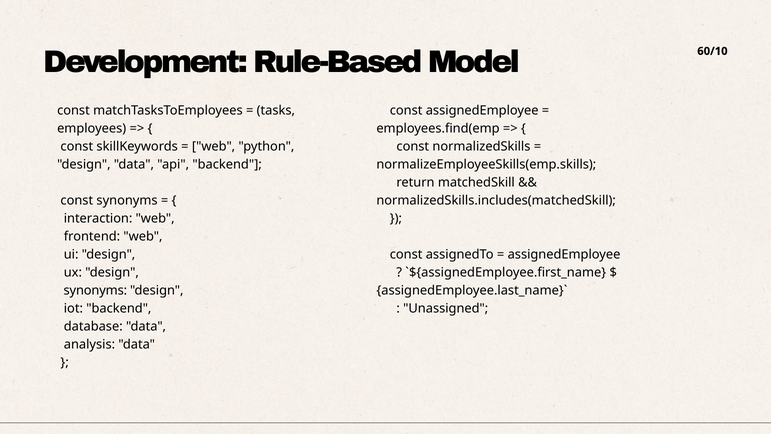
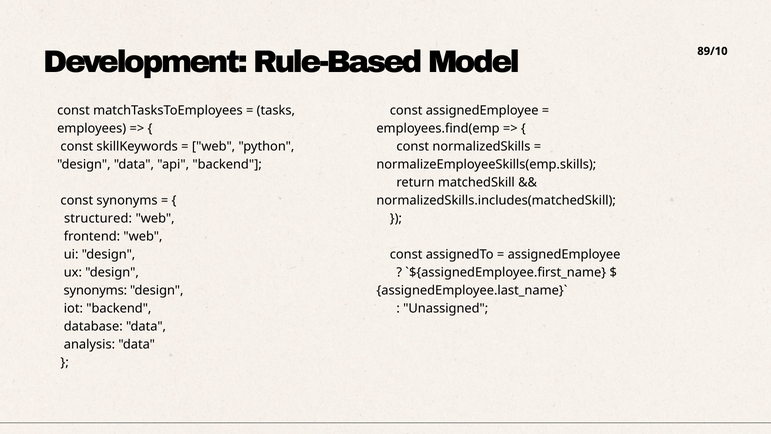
60/10: 60/10 -> 89/10
interaction: interaction -> structured
